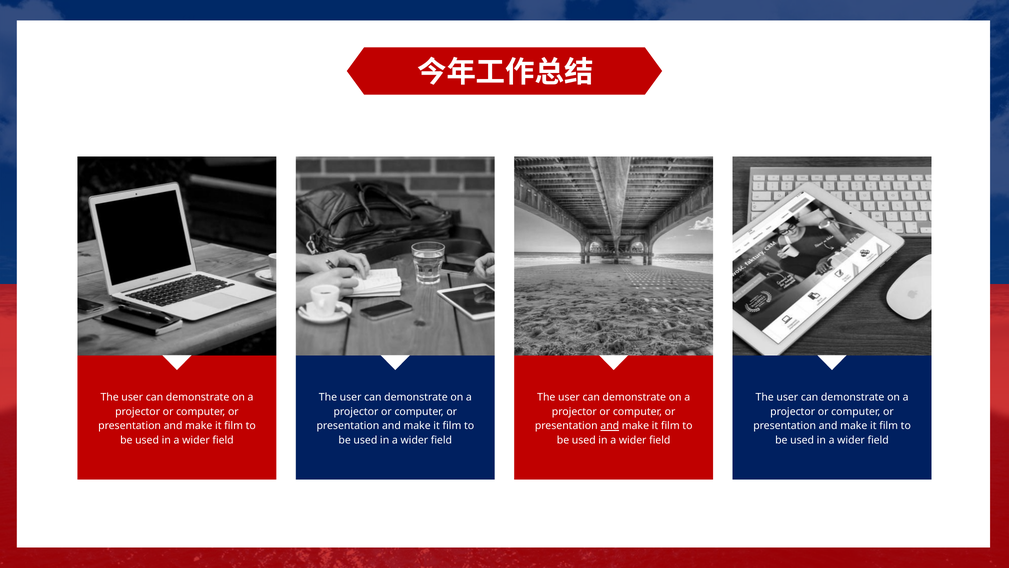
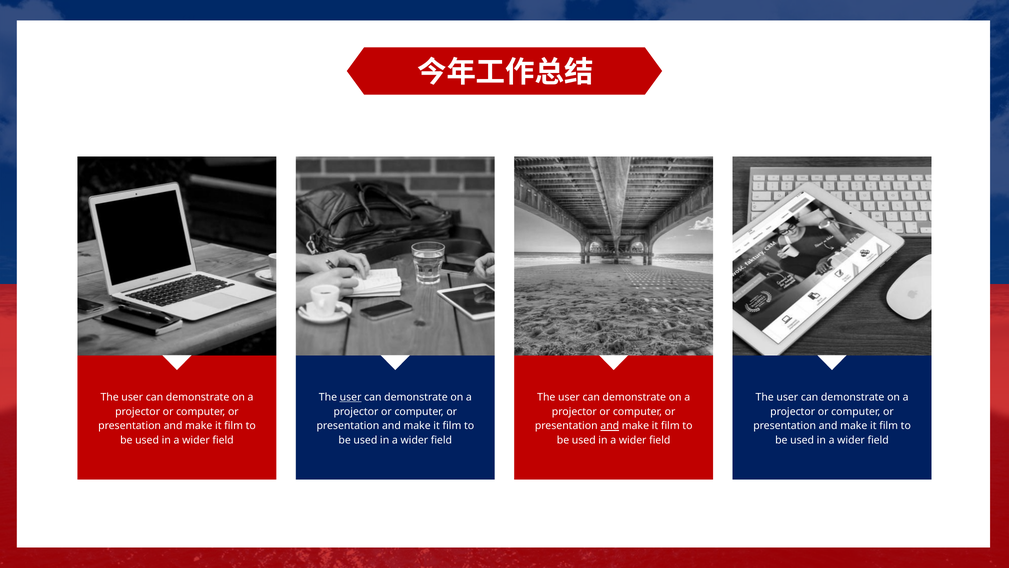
user at (351, 397) underline: none -> present
